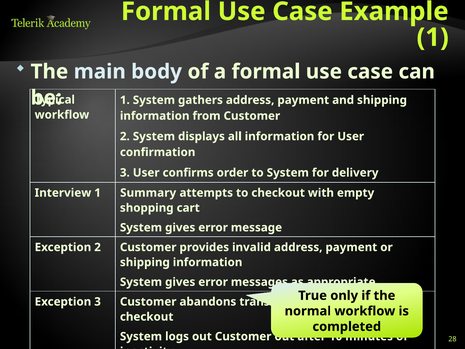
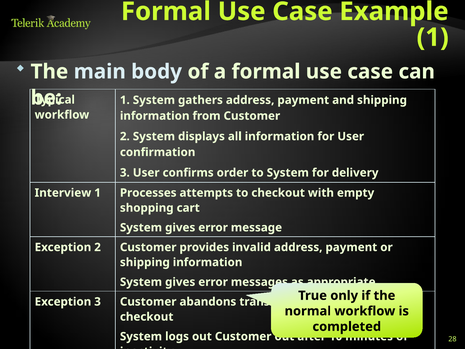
Summary: Summary -> Processes
